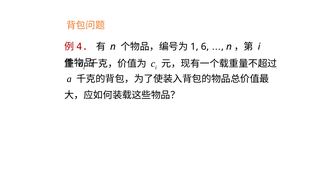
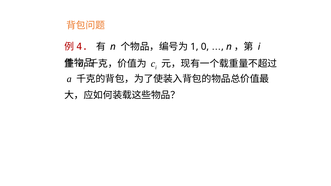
6: 6 -> 0
